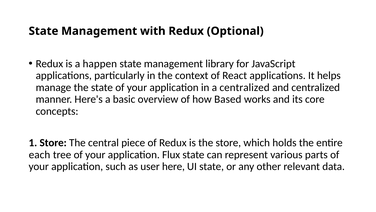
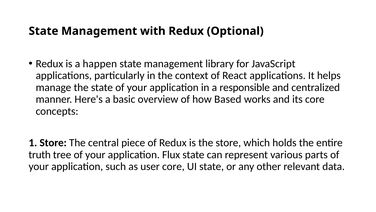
a centralized: centralized -> responsible
each: each -> truth
user here: here -> core
